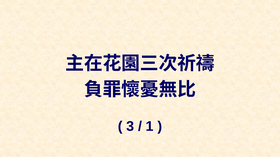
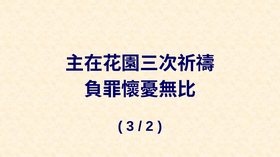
1: 1 -> 2
